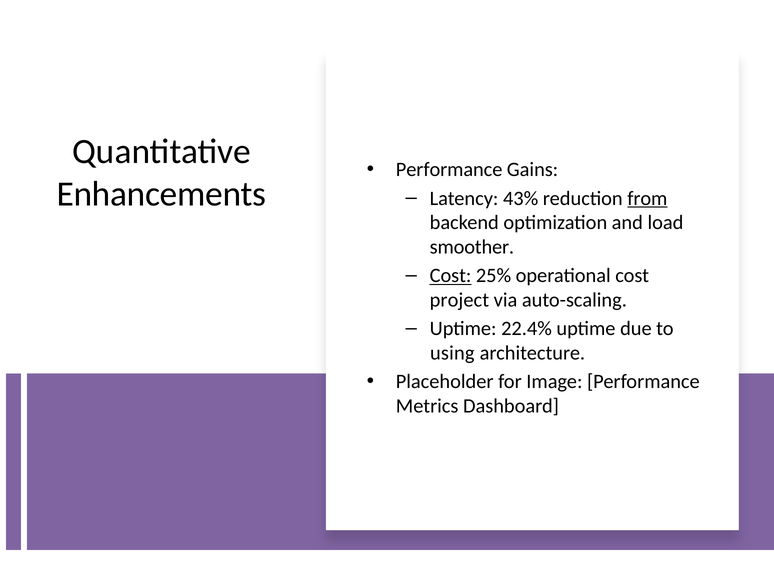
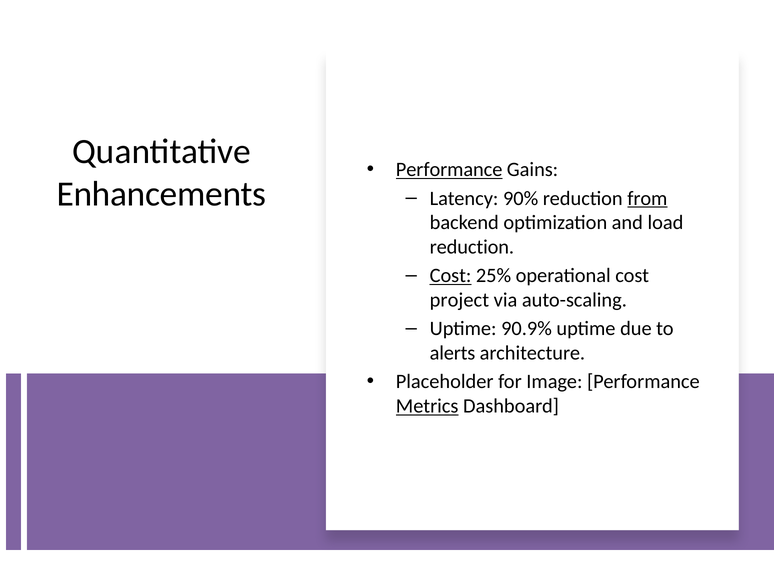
Performance at (449, 170) underline: none -> present
43%: 43% -> 90%
smoother at (472, 247): smoother -> reduction
22.4%: 22.4% -> 90.9%
using: using -> alerts
Metrics underline: none -> present
